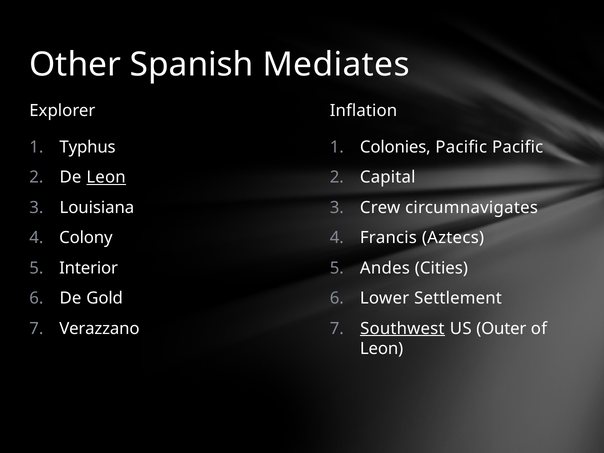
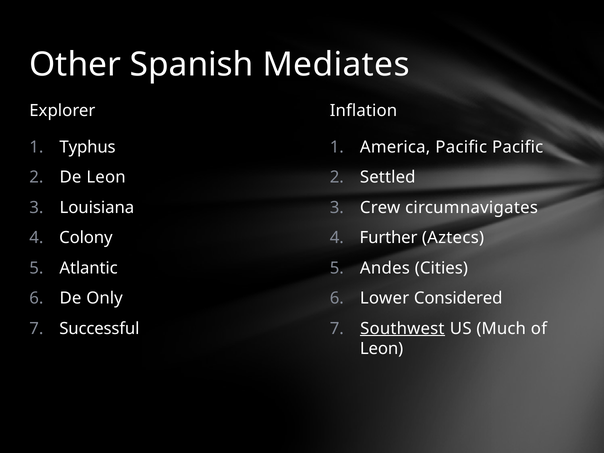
Colonies: Colonies -> America
Leon at (106, 177) underline: present -> none
Capital: Capital -> Settled
Francis: Francis -> Further
Interior: Interior -> Atlantic
Gold: Gold -> Only
Settlement: Settlement -> Considered
Verazzano: Verazzano -> Successful
Outer: Outer -> Much
